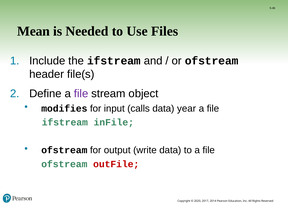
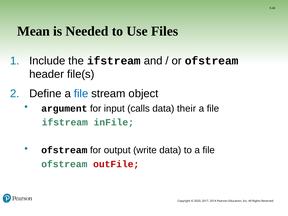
file at (81, 94) colour: purple -> blue
modifies: modifies -> argument
year: year -> their
